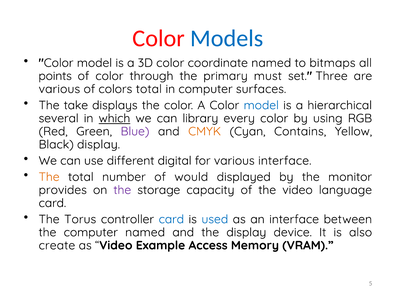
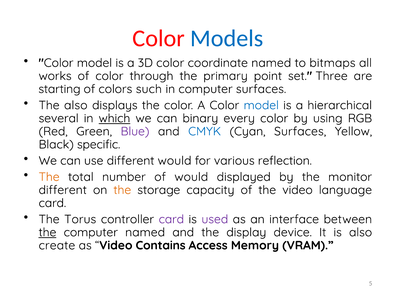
points: points -> works
must: must -> point
various at (59, 89): various -> starting
colors total: total -> such
The take: take -> also
library: library -> binary
CMYK colour: orange -> blue
Cyan Contains: Contains -> Surfaces
Black display: display -> specific
different digital: digital -> would
various interface: interface -> reflection
provides at (63, 190): provides -> different
the at (122, 190) colour: purple -> orange
card at (171, 219) colour: blue -> purple
used colour: blue -> purple
the at (47, 232) underline: none -> present
Example: Example -> Contains
